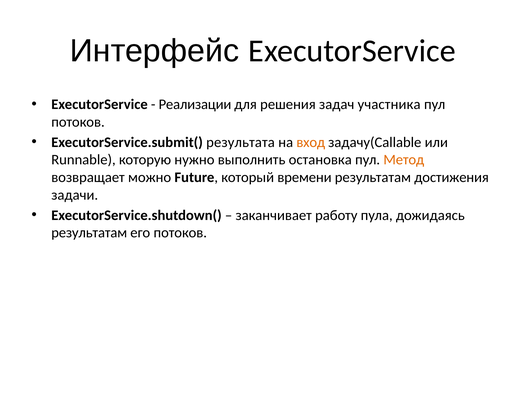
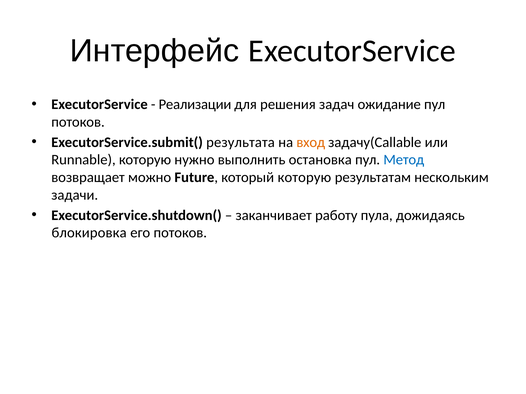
участника: участника -> ожидание
Метод colour: orange -> blue
который времени: времени -> которую
достижения: достижения -> нескольким
результатам at (89, 233): результатам -> блокировка
